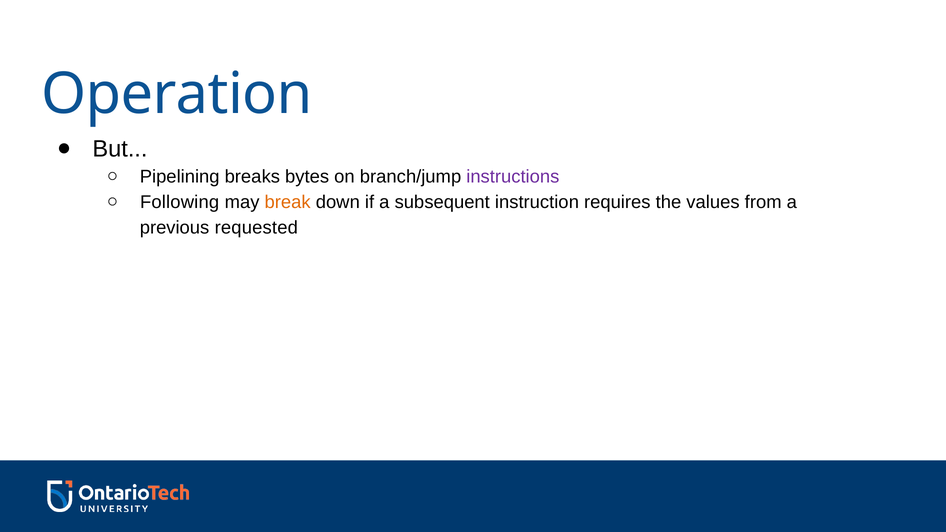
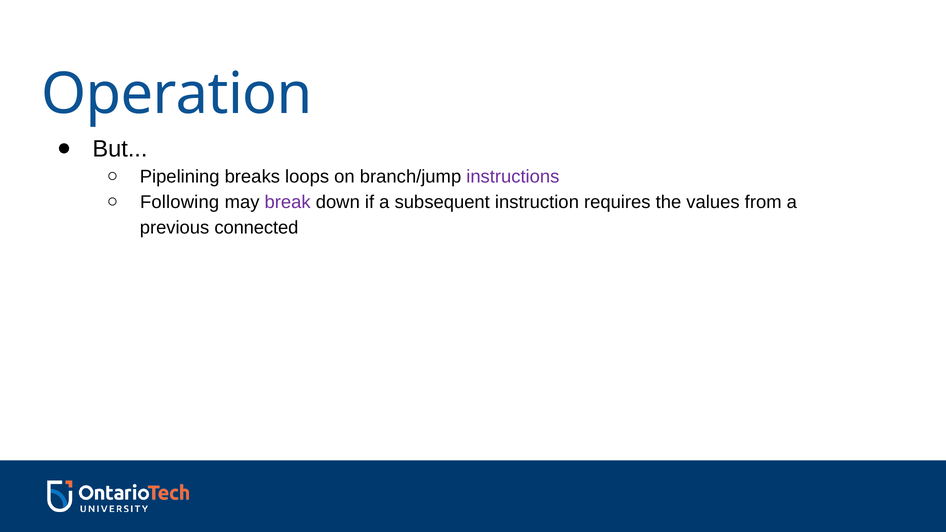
bytes: bytes -> loops
break colour: orange -> purple
requested: requested -> connected
